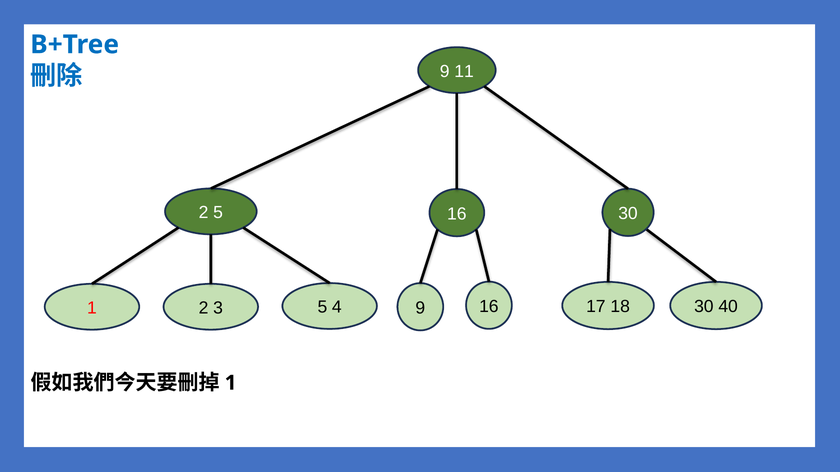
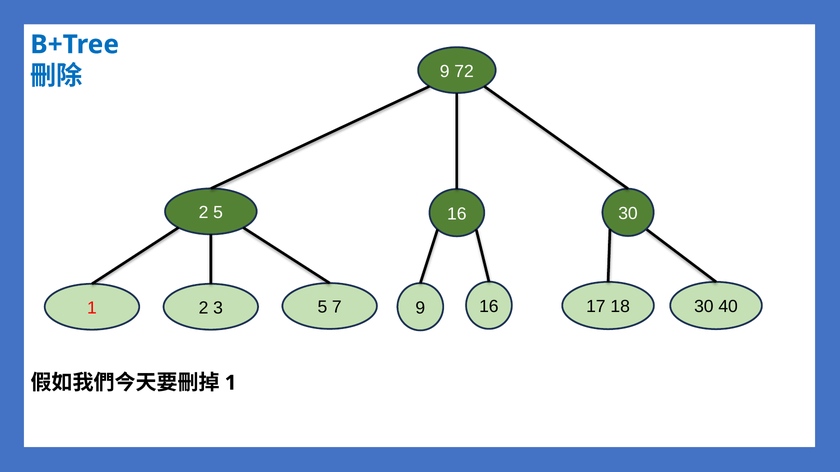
11: 11 -> 72
4: 4 -> 7
